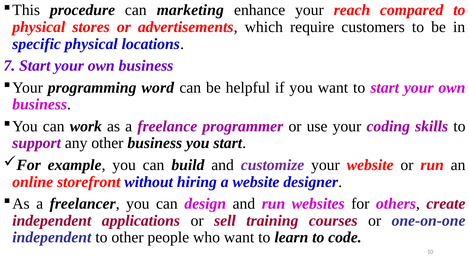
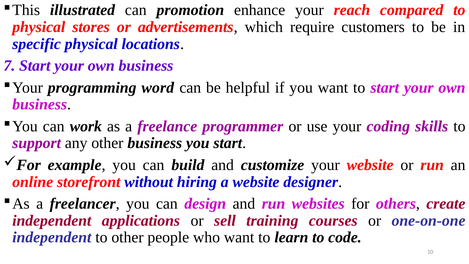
procedure: procedure -> illustrated
marketing: marketing -> promotion
customize colour: purple -> black
